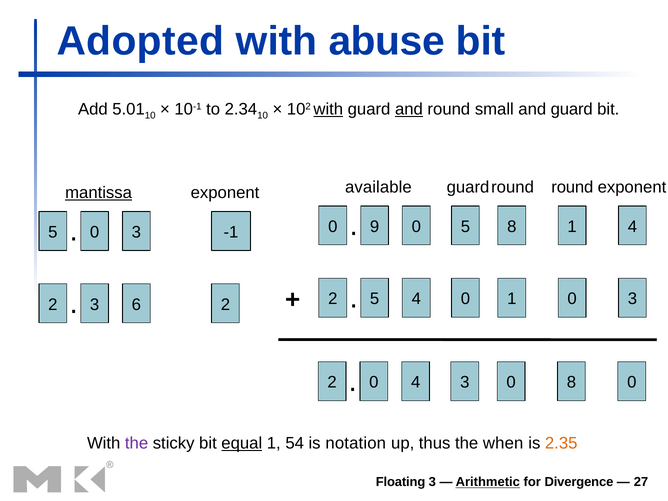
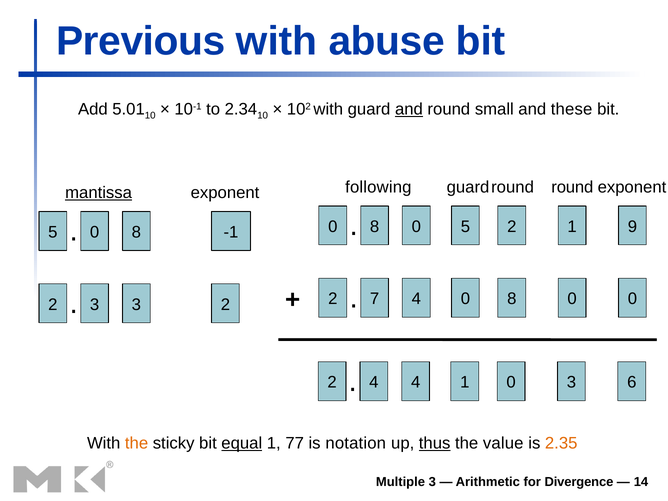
Adopted: Adopted -> Previous
with at (328, 109) underline: present -> none
and guard: guard -> these
available: available -> following
9 at (375, 227): 9 -> 8
5 8: 8 -> 2
4 at (632, 227): 4 -> 9
5 0 3: 3 -> 8
2 5: 5 -> 7
1 at (512, 299): 1 -> 8
4 3: 3 -> 0
3 6: 6 -> 3
3 at (465, 382): 3 -> 1
0 8: 8 -> 3
2 0: 0 -> 4
4 0: 0 -> 6
the at (137, 443) colour: purple -> orange
54: 54 -> 77
thus underline: none -> present
when: when -> value
Floating: Floating -> Multiple
Arithmetic underline: present -> none
27: 27 -> 14
